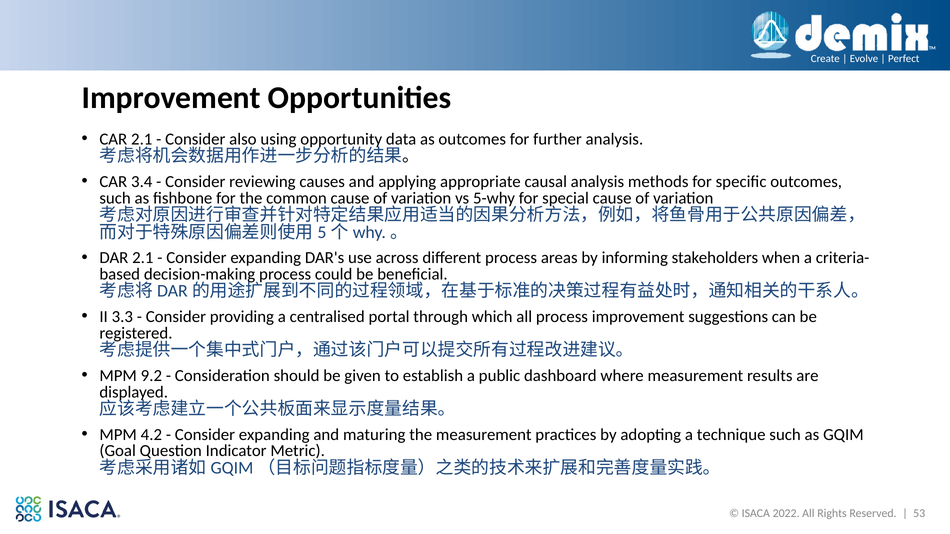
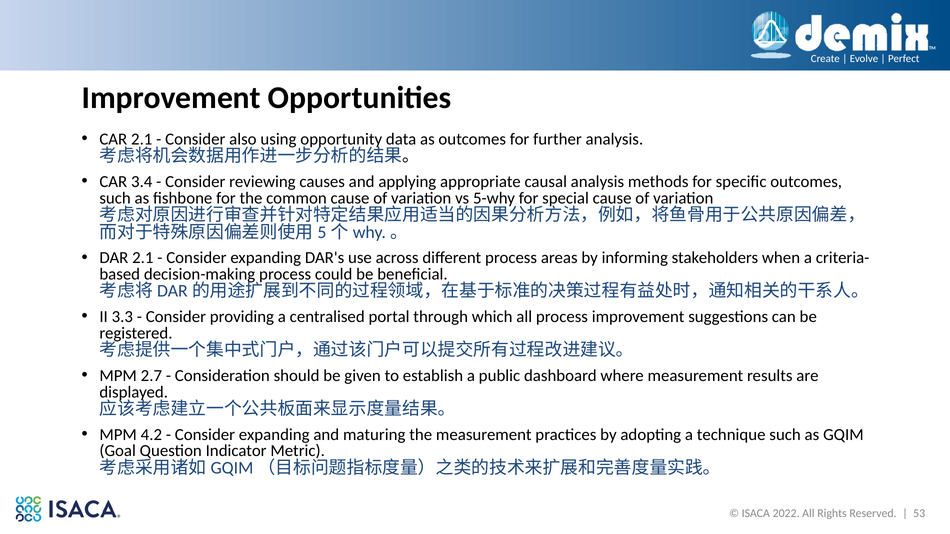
9.2: 9.2 -> 2.7
